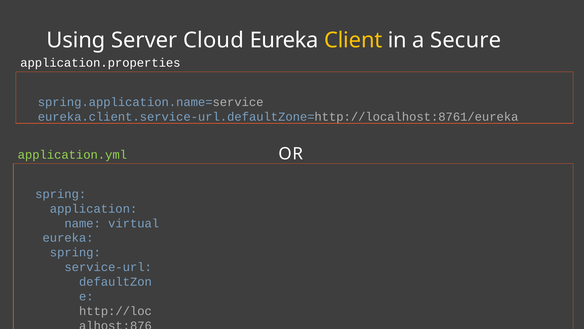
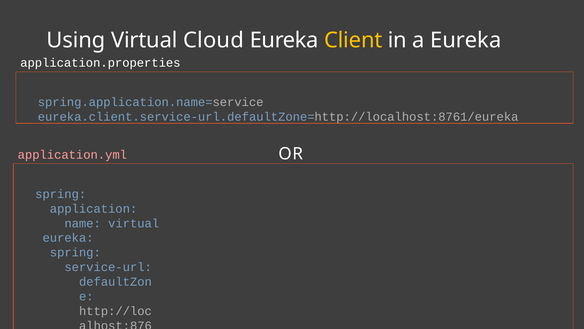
Using Server: Server -> Virtual
a Secure: Secure -> Eureka
application.yml colour: light green -> pink
